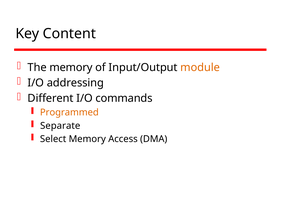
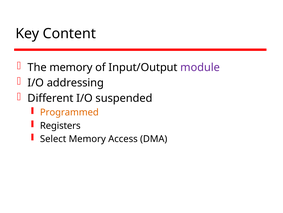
module colour: orange -> purple
commands: commands -> suspended
Separate: Separate -> Registers
